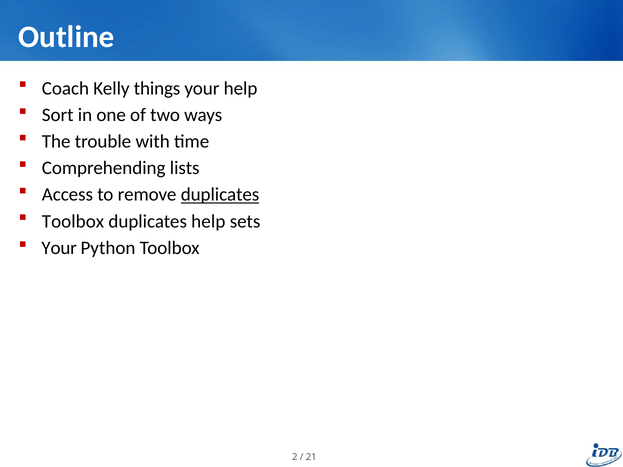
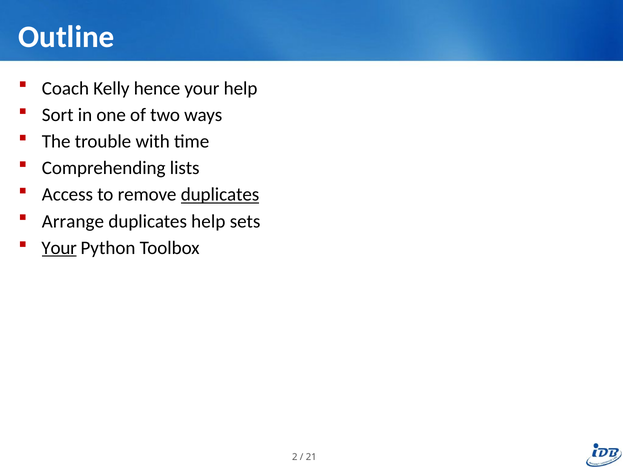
things: things -> hence
Toolbox at (73, 221): Toolbox -> Arrange
Your at (59, 248) underline: none -> present
